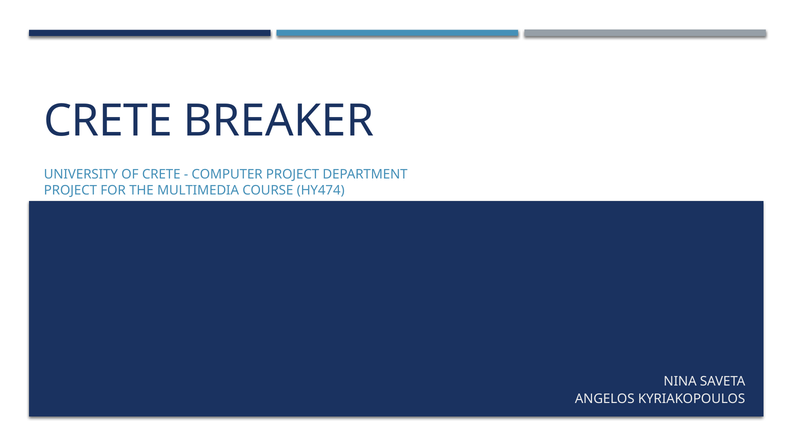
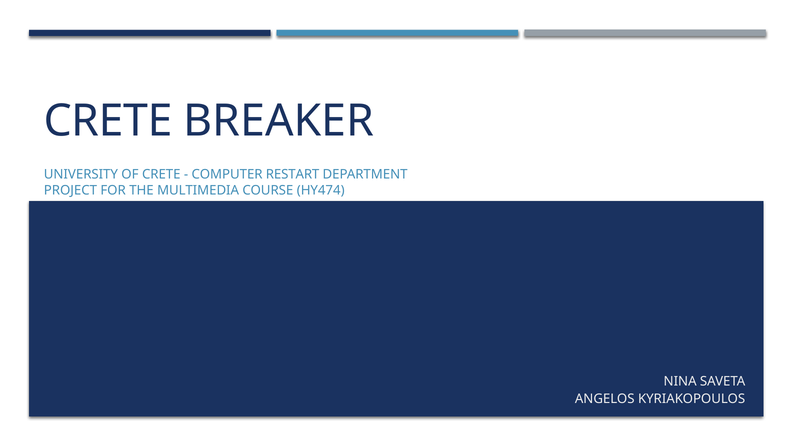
COMPUTER PROJECT: PROJECT -> RESTART
